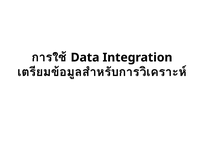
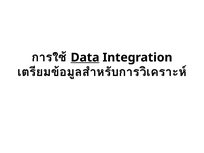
Data underline: none -> present
